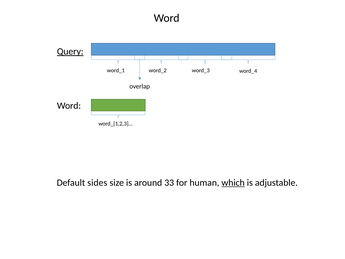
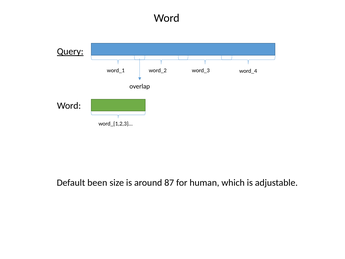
sides: sides -> been
33: 33 -> 87
which underline: present -> none
